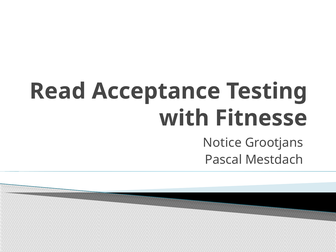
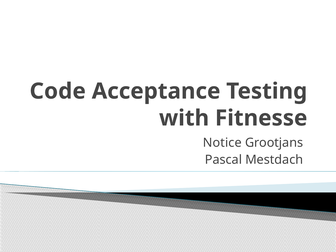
Read: Read -> Code
